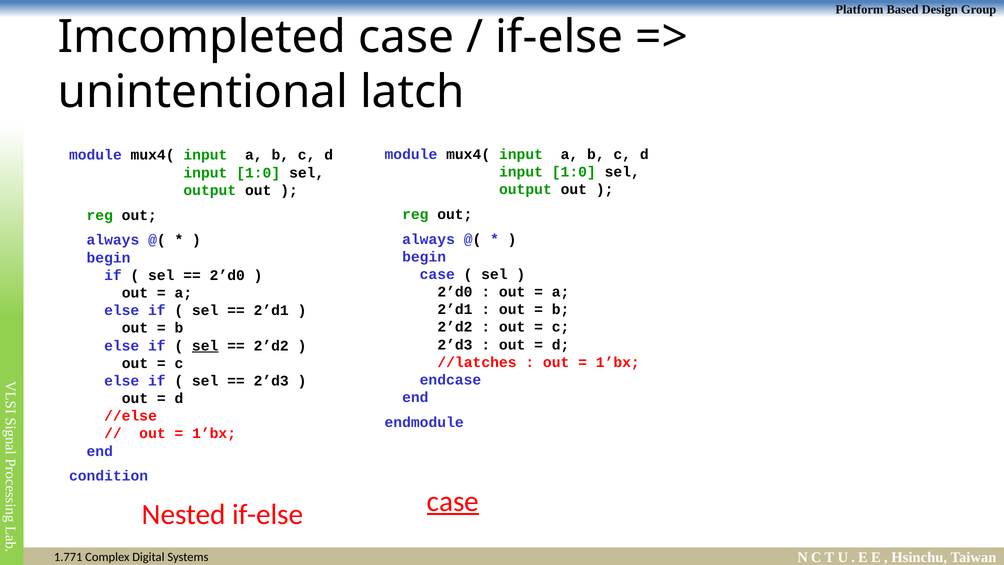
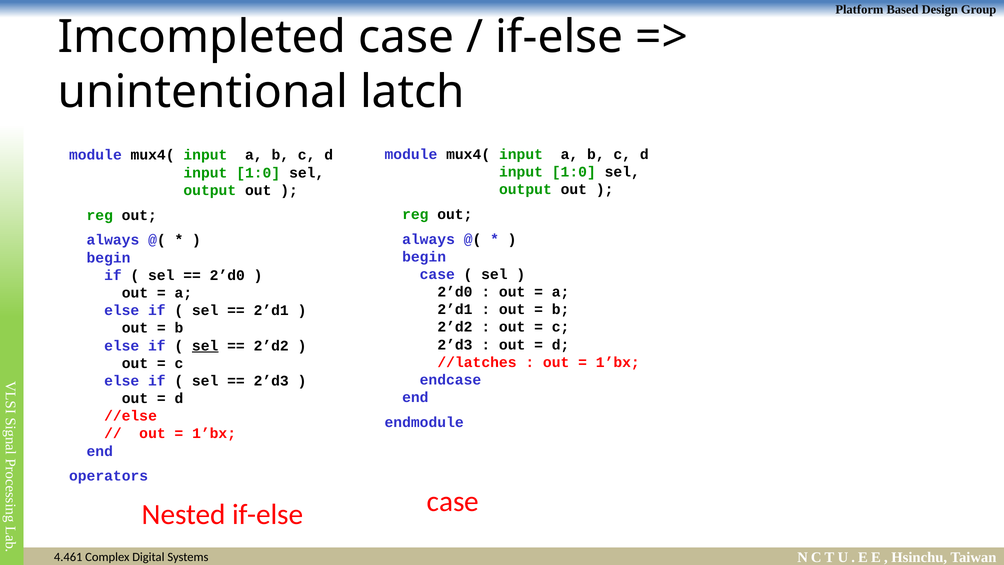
condition: condition -> operators
case at (453, 501) underline: present -> none
1.771: 1.771 -> 4.461
